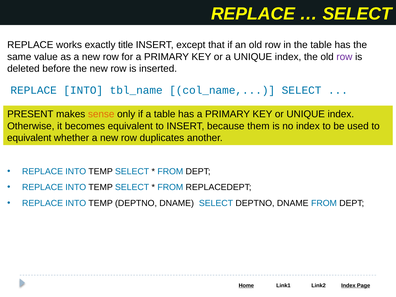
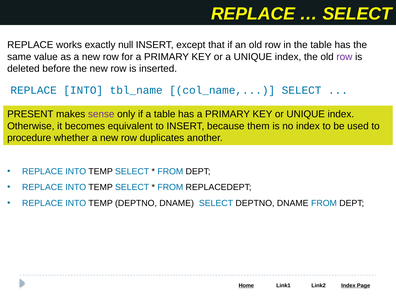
title: title -> null
sense colour: orange -> purple
equivalent at (29, 138): equivalent -> procedure
